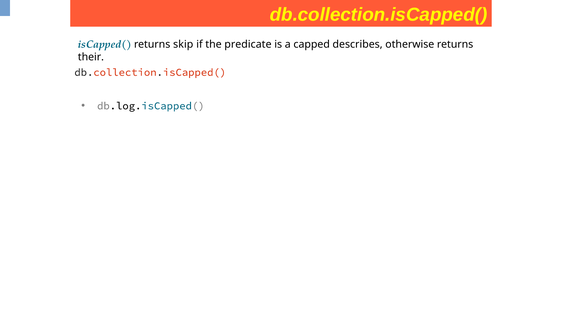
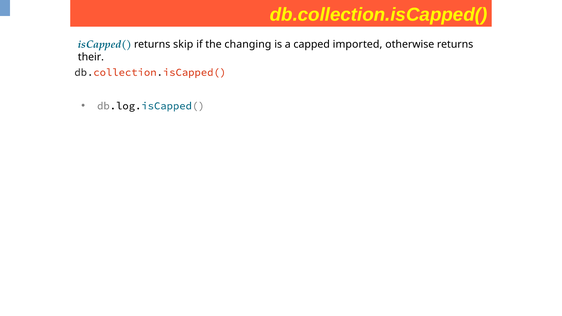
predicate: predicate -> changing
describes: describes -> imported
